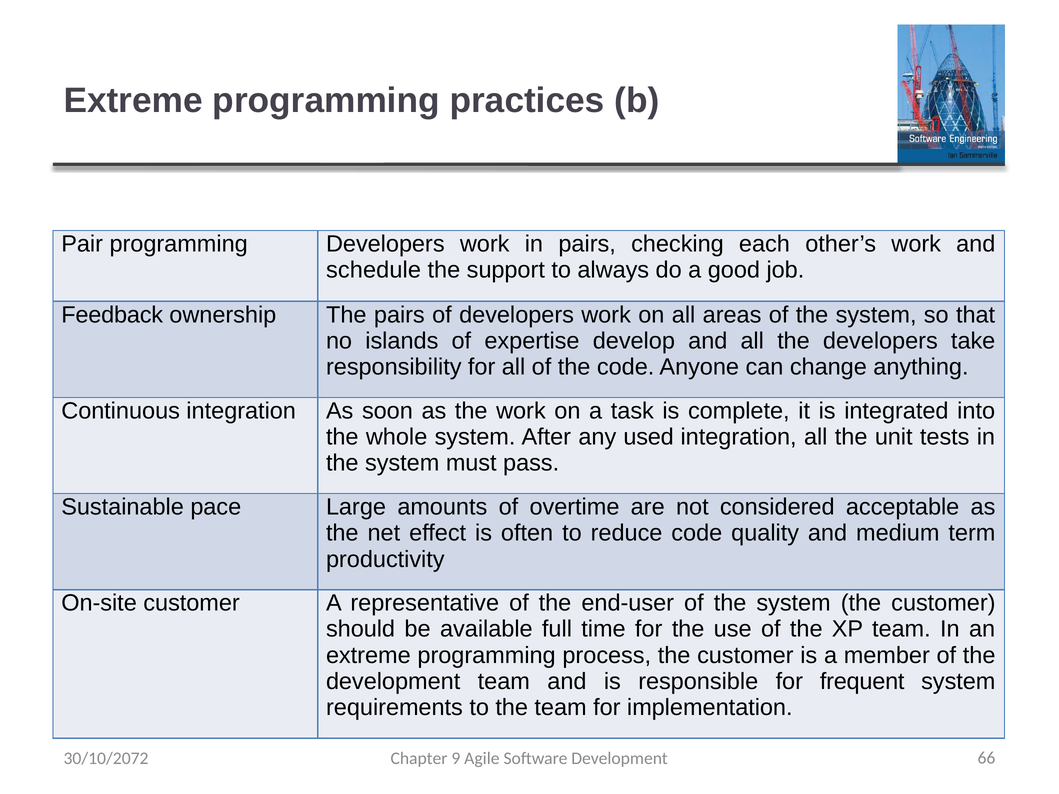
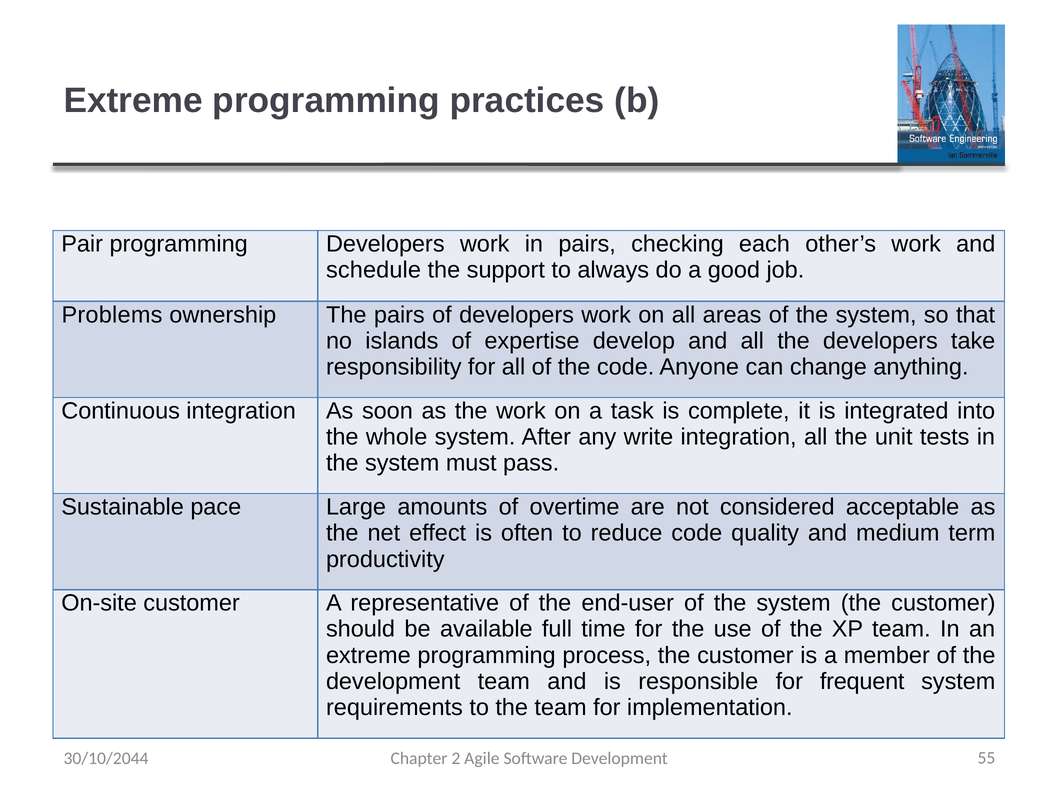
Feedback: Feedback -> Problems
used: used -> write
30/10/2072: 30/10/2072 -> 30/10/2044
9: 9 -> 2
66: 66 -> 55
